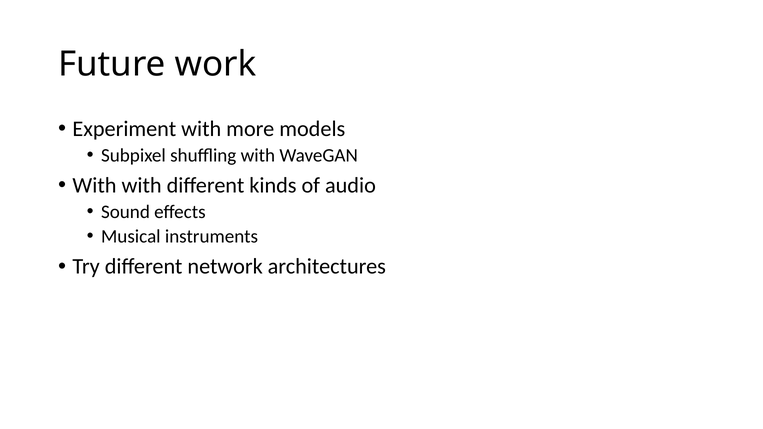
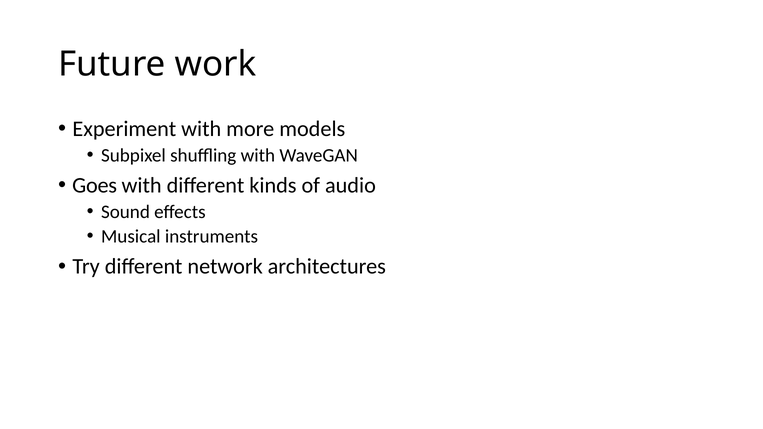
With at (95, 186): With -> Goes
